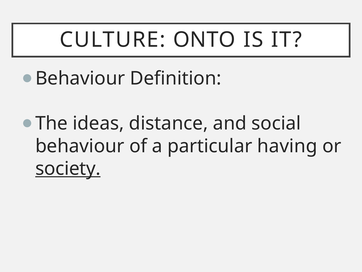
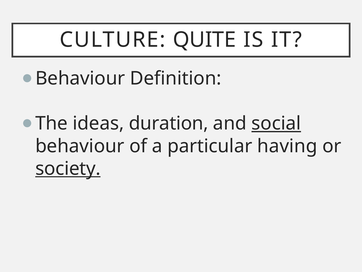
ONTO: ONTO -> QUITE
distance: distance -> duration
social underline: none -> present
